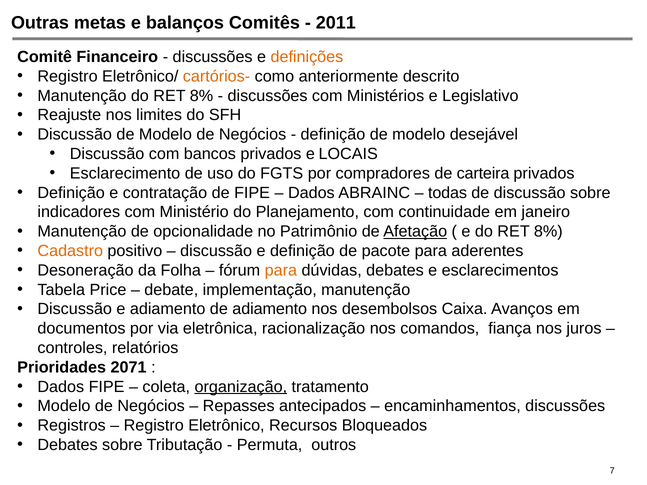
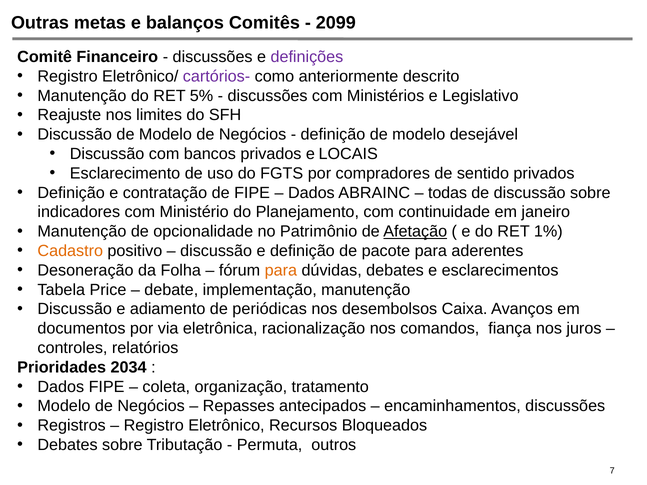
2011: 2011 -> 2099
definições colour: orange -> purple
cartórios- colour: orange -> purple
Manutenção do RET 8%: 8% -> 5%
carteira: carteira -> sentido
e do RET 8%: 8% -> 1%
de adiamento: adiamento -> periódicas
2071: 2071 -> 2034
organização underline: present -> none
